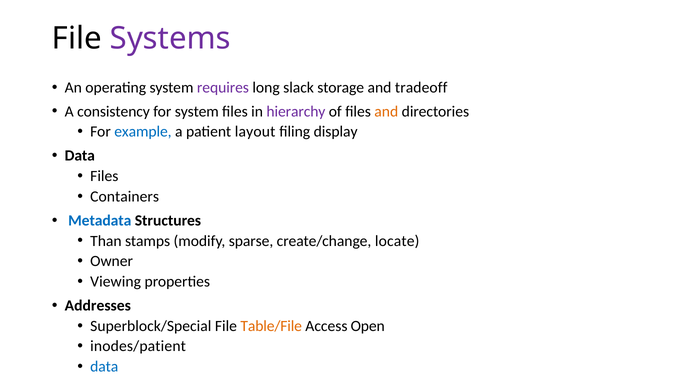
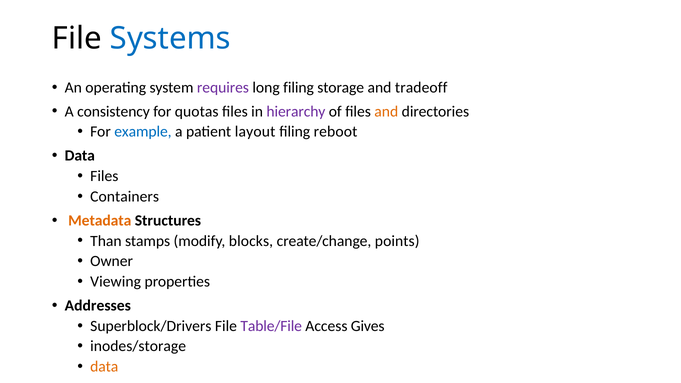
Systems colour: purple -> blue
long slack: slack -> filing
for system: system -> quotas
display: display -> reboot
Metadata colour: blue -> orange
sparse: sparse -> blocks
locate: locate -> points
Superblock/Special: Superblock/Special -> Superblock/Drivers
Table/File colour: orange -> purple
Open: Open -> Gives
inodes/patient: inodes/patient -> inodes/storage
data at (104, 367) colour: blue -> orange
